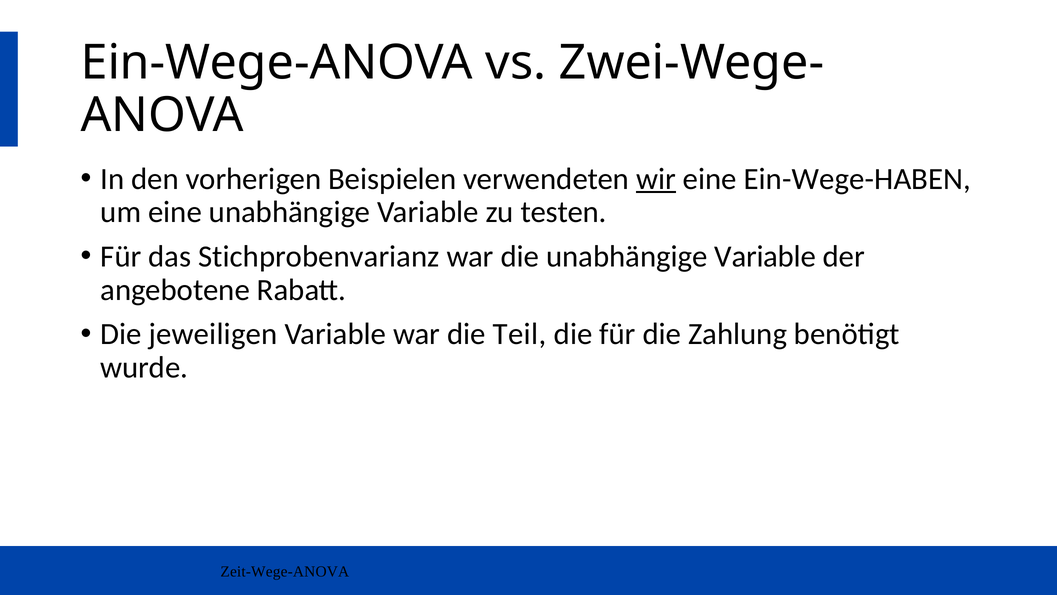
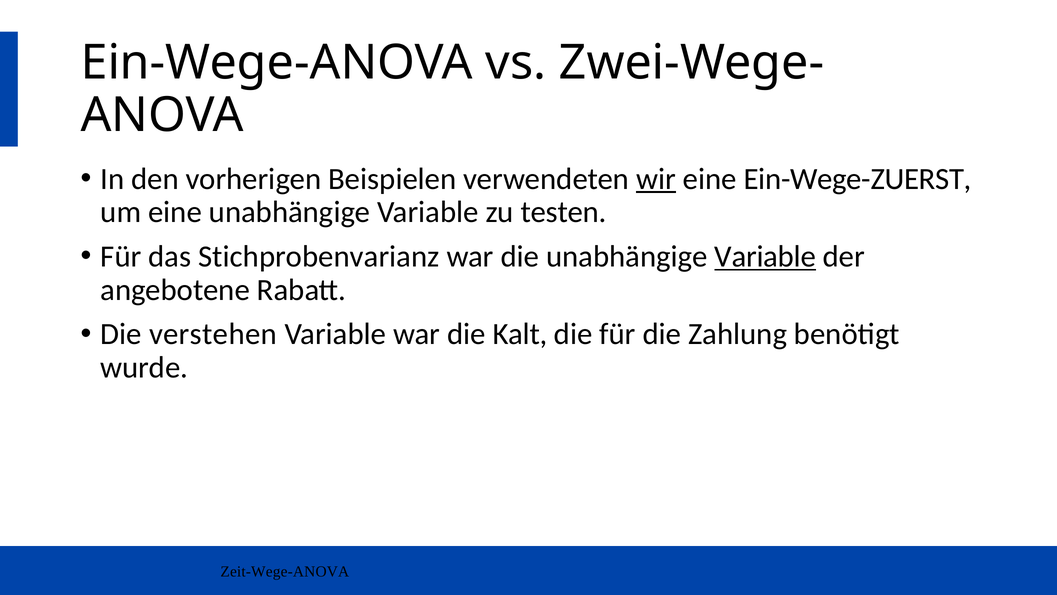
Ein-Wege-HABEN: Ein-Wege-HABEN -> Ein-Wege-ZUERST
Variable at (765, 256) underline: none -> present
jeweiligen: jeweiligen -> verstehen
Teil: Teil -> Kalt
